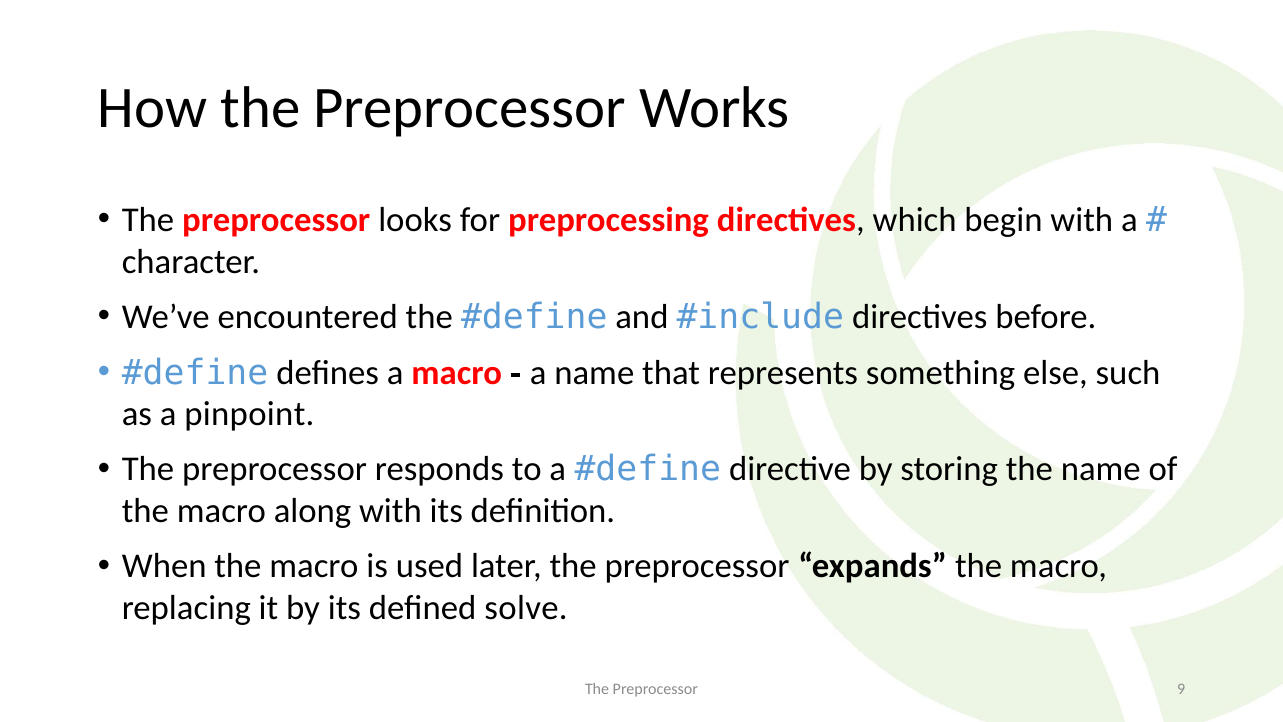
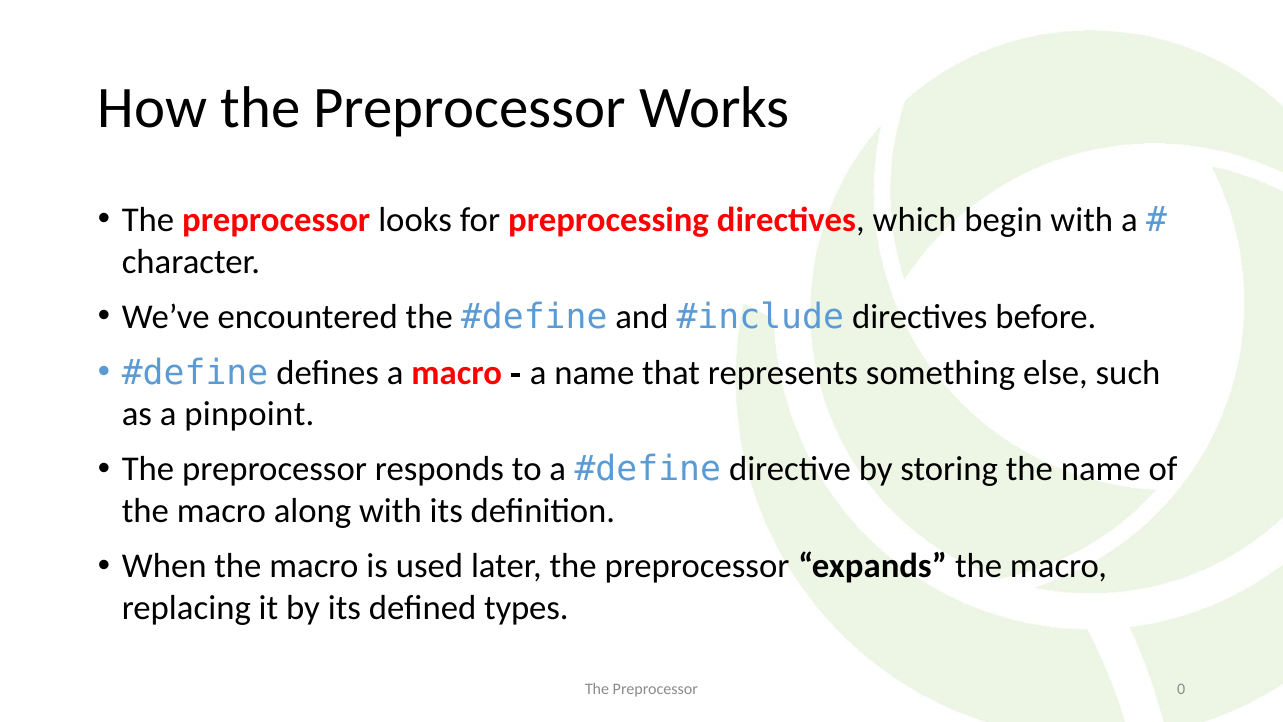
solve: solve -> types
9: 9 -> 0
